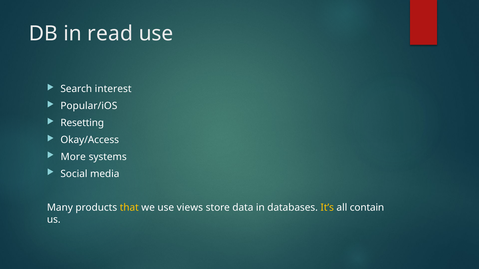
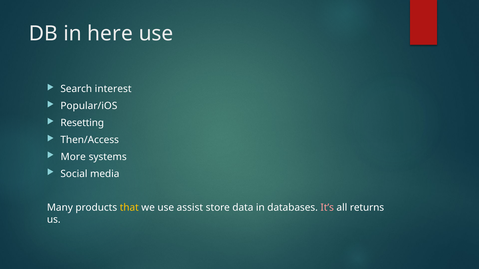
read: read -> here
Okay/Access: Okay/Access -> Then/Access
views: views -> assist
It’s colour: yellow -> pink
contain: contain -> returns
